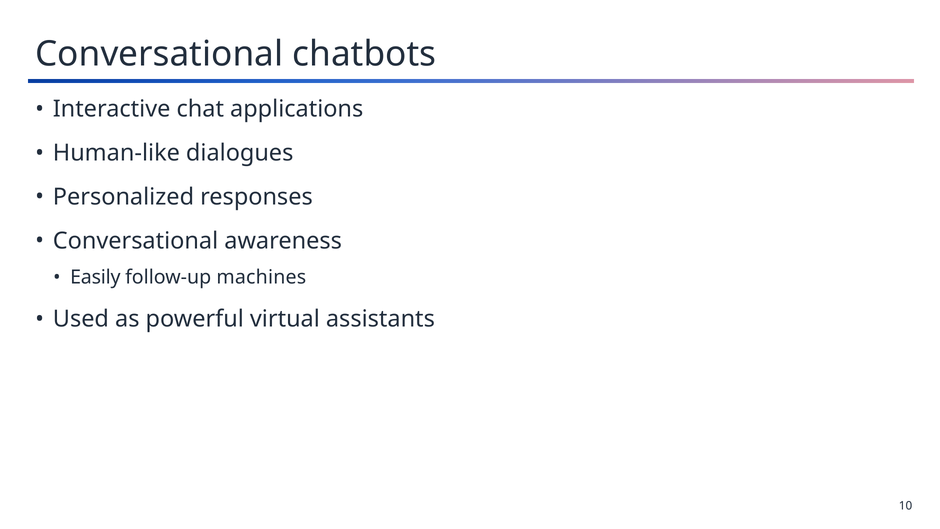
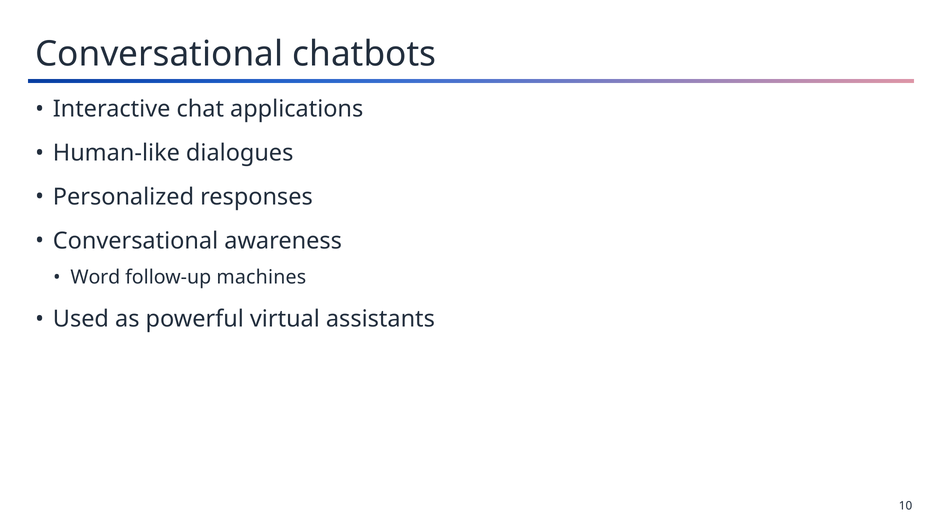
Easily: Easily -> Word
